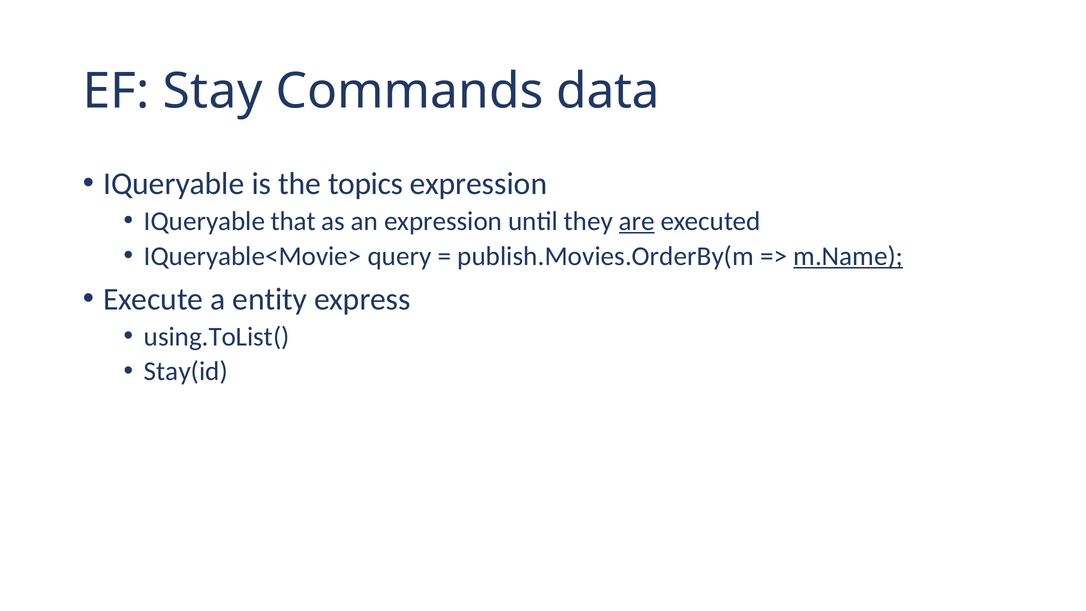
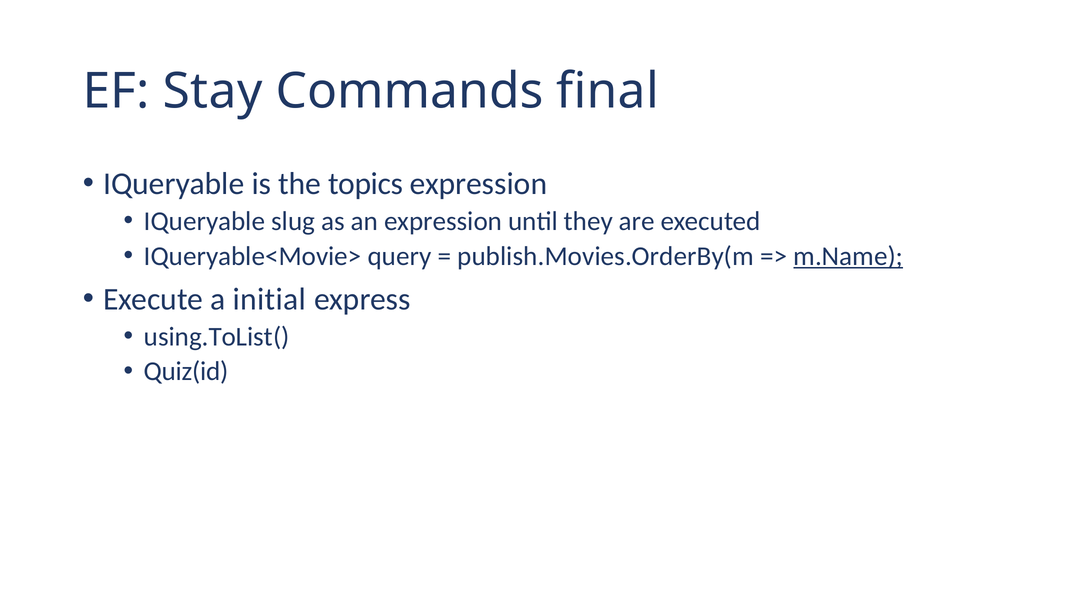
data: data -> final
that: that -> slug
are underline: present -> none
entity: entity -> initial
Stay(id: Stay(id -> Quiz(id
